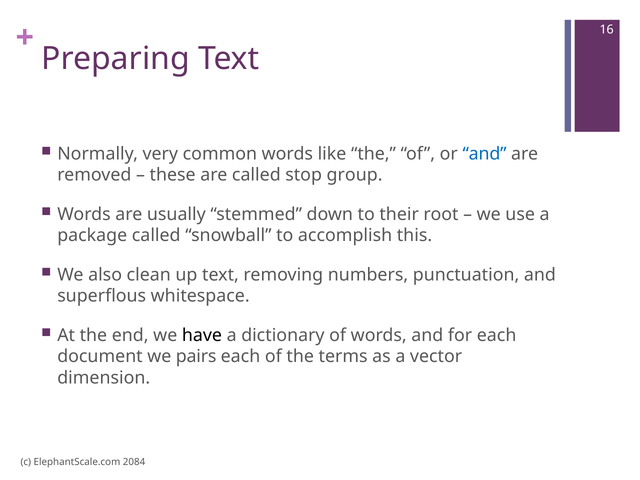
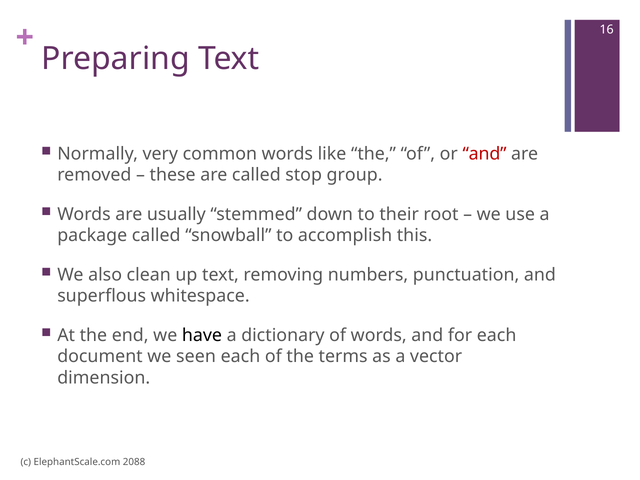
and at (485, 154) colour: blue -> red
pairs: pairs -> seen
2084: 2084 -> 2088
